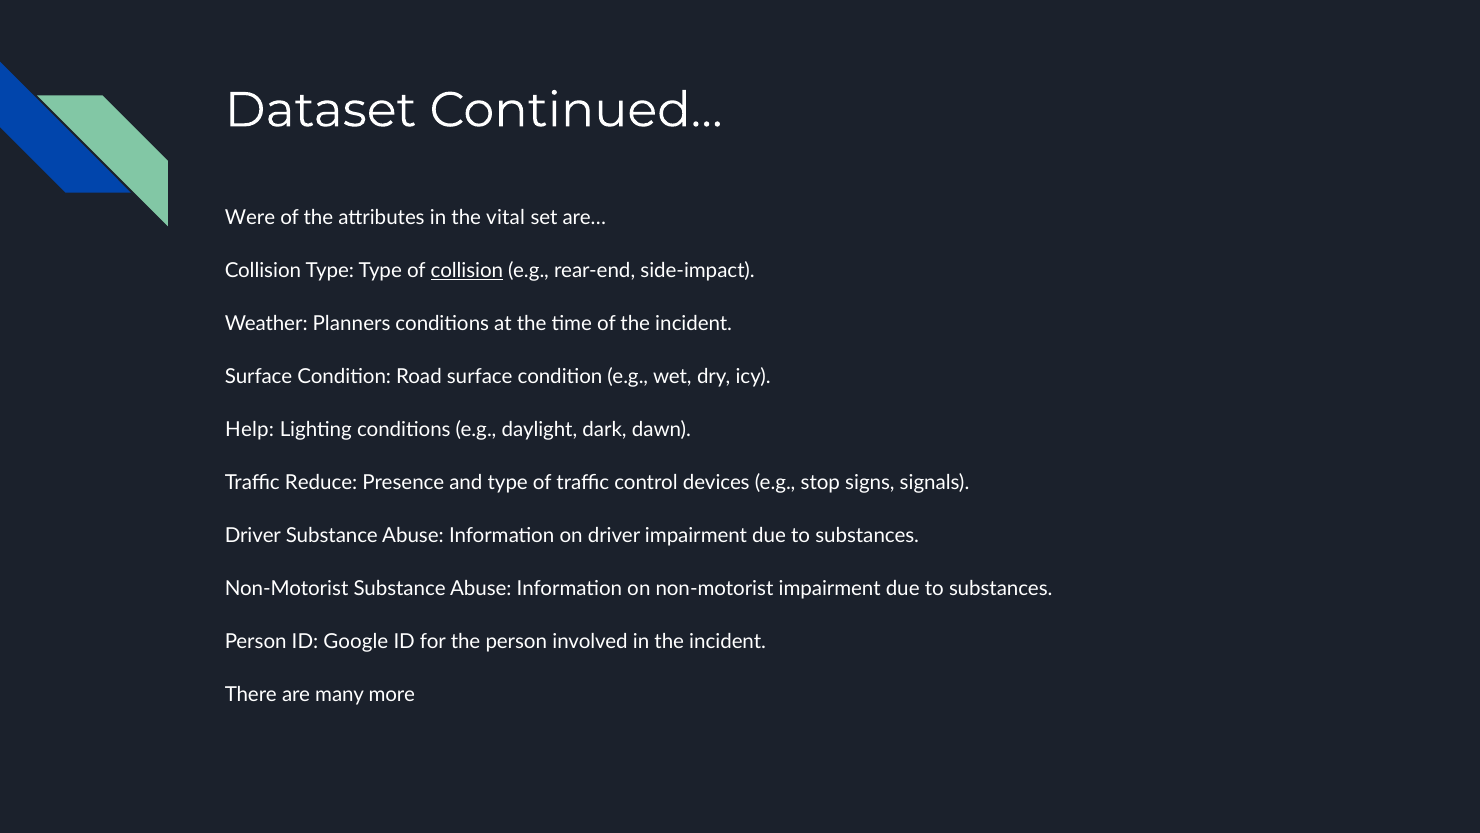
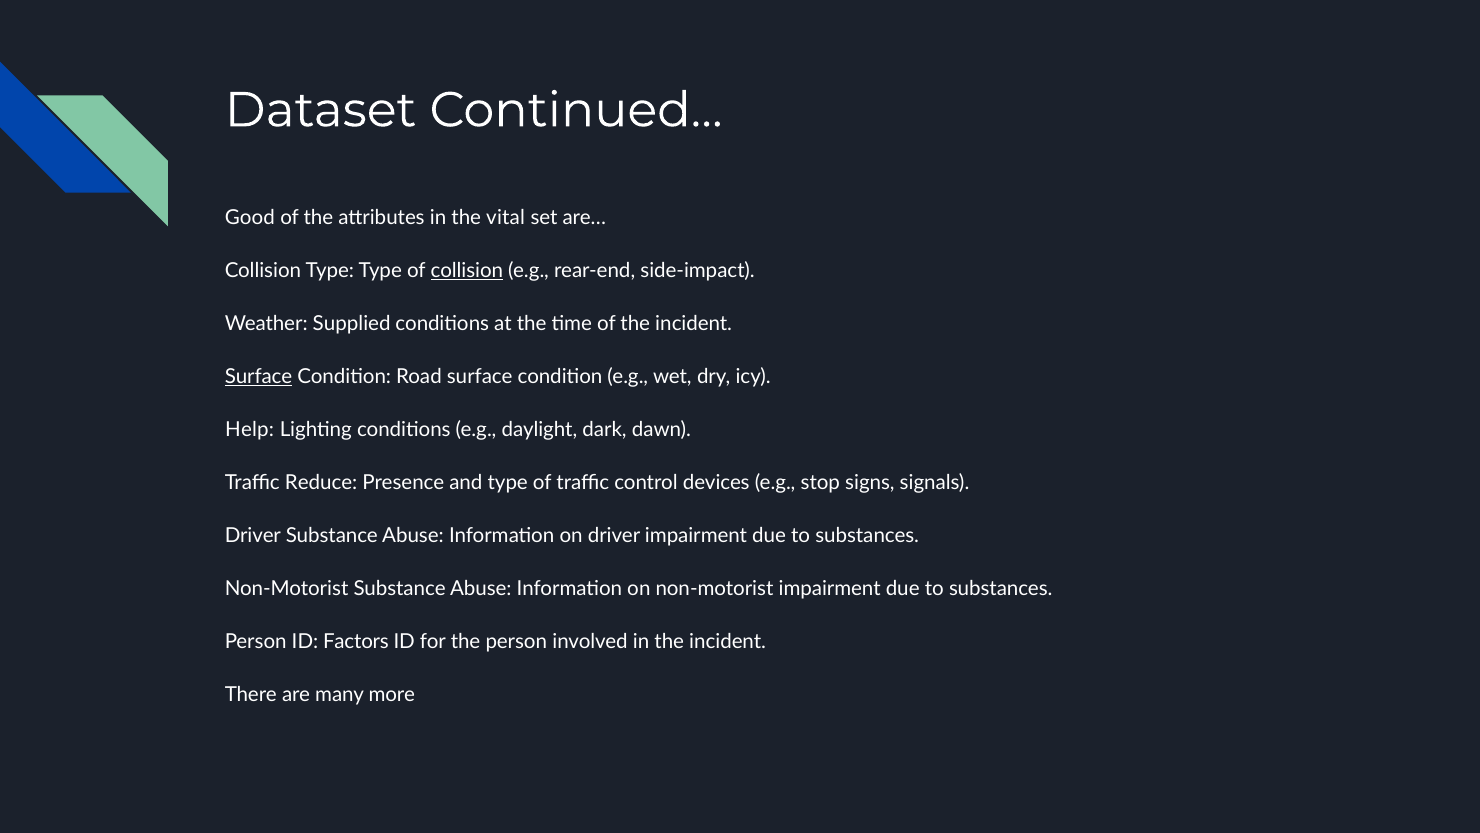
Were: Were -> Good
Planners: Planners -> Supplied
Surface at (259, 376) underline: none -> present
Google: Google -> Factors
